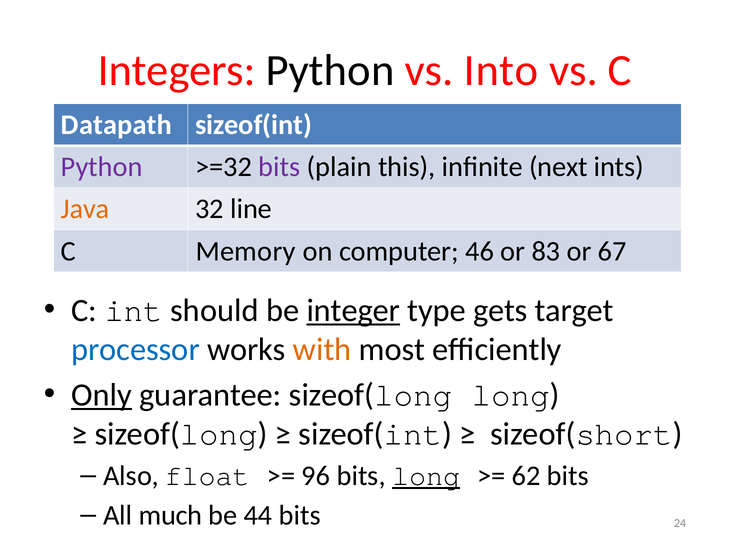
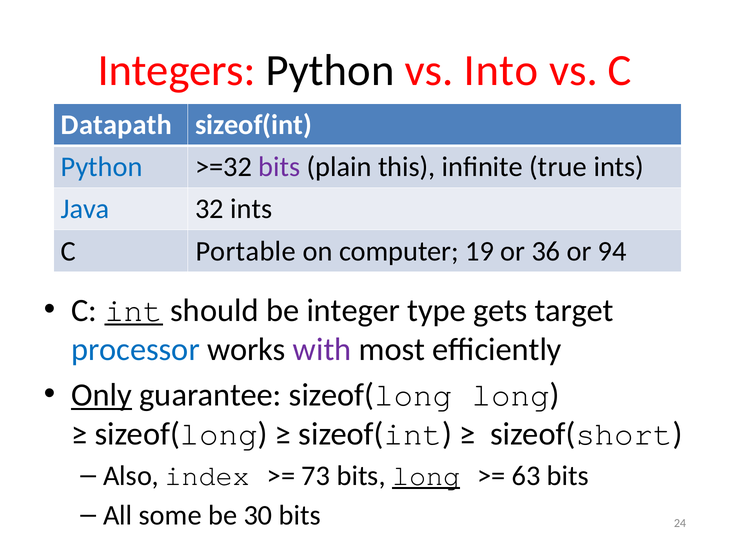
Python at (102, 167) colour: purple -> blue
next: next -> true
Java colour: orange -> blue
32 line: line -> ints
Memory: Memory -> Portable
46: 46 -> 19
83: 83 -> 36
67: 67 -> 94
int underline: none -> present
integer underline: present -> none
with colour: orange -> purple
float: float -> index
96: 96 -> 73
62: 62 -> 63
much: much -> some
44: 44 -> 30
